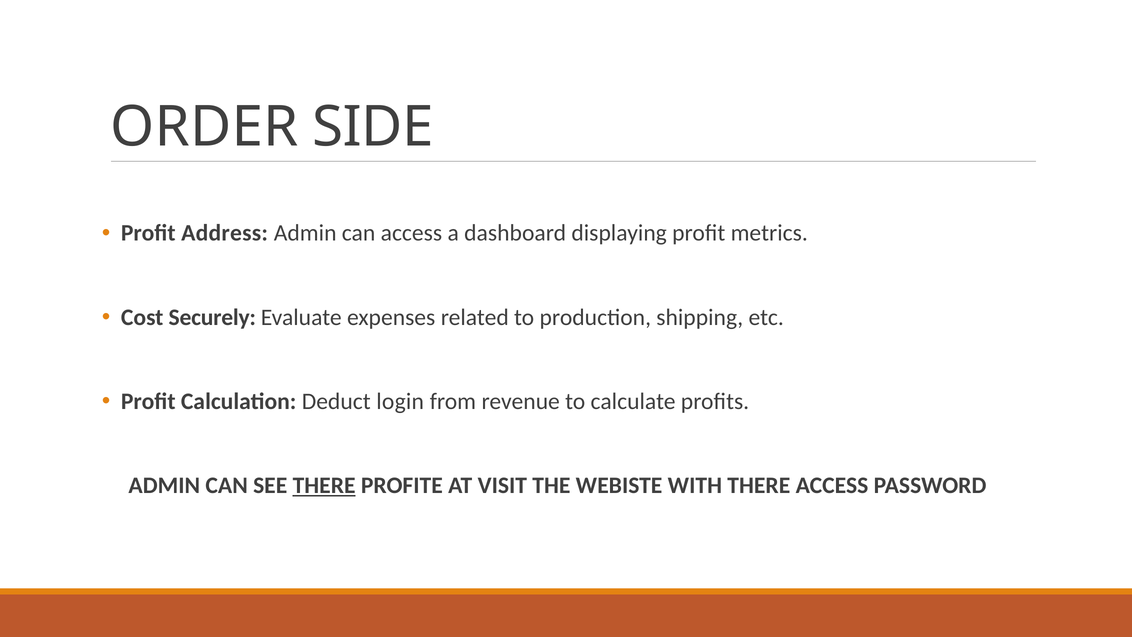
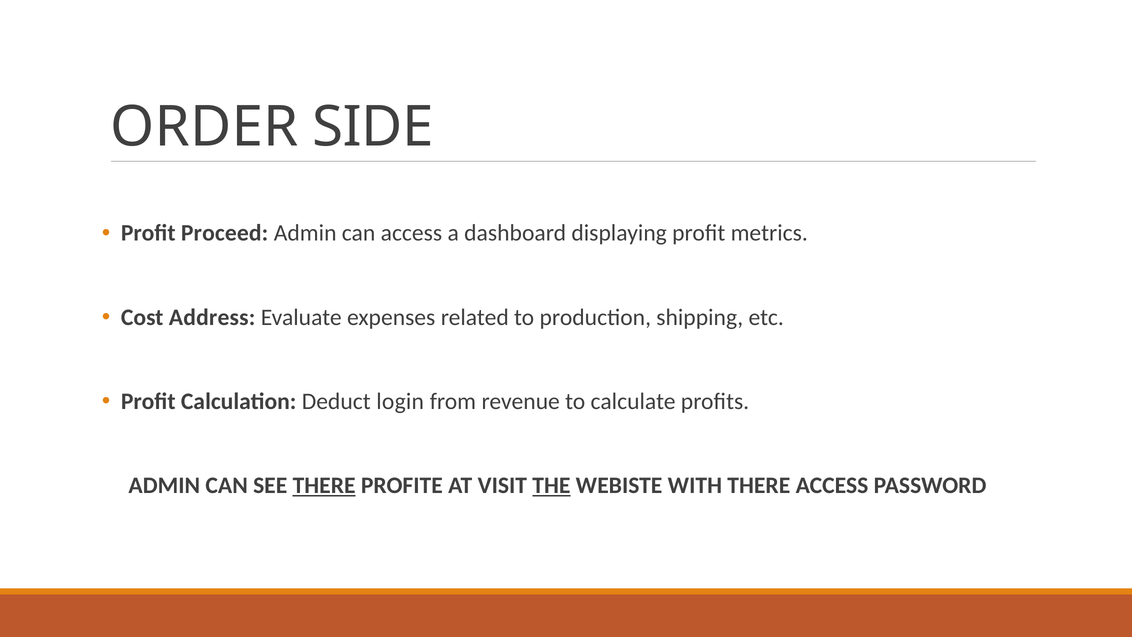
Address: Address -> Proceed
Securely: Securely -> Address
THE underline: none -> present
